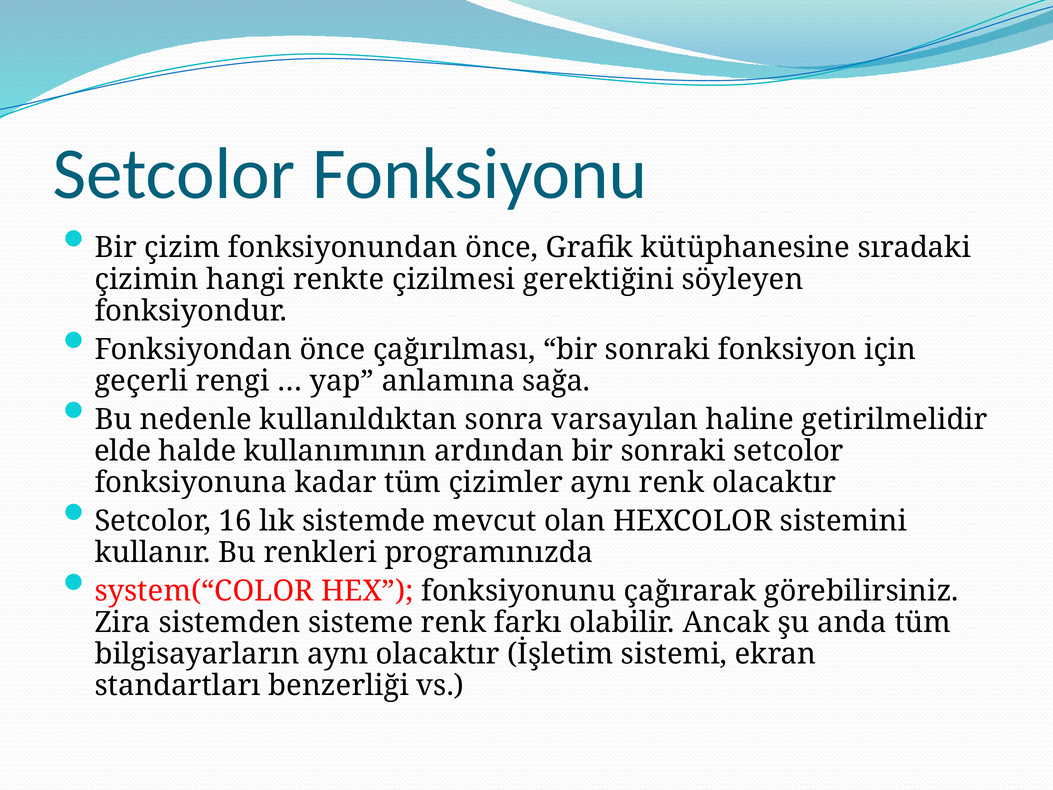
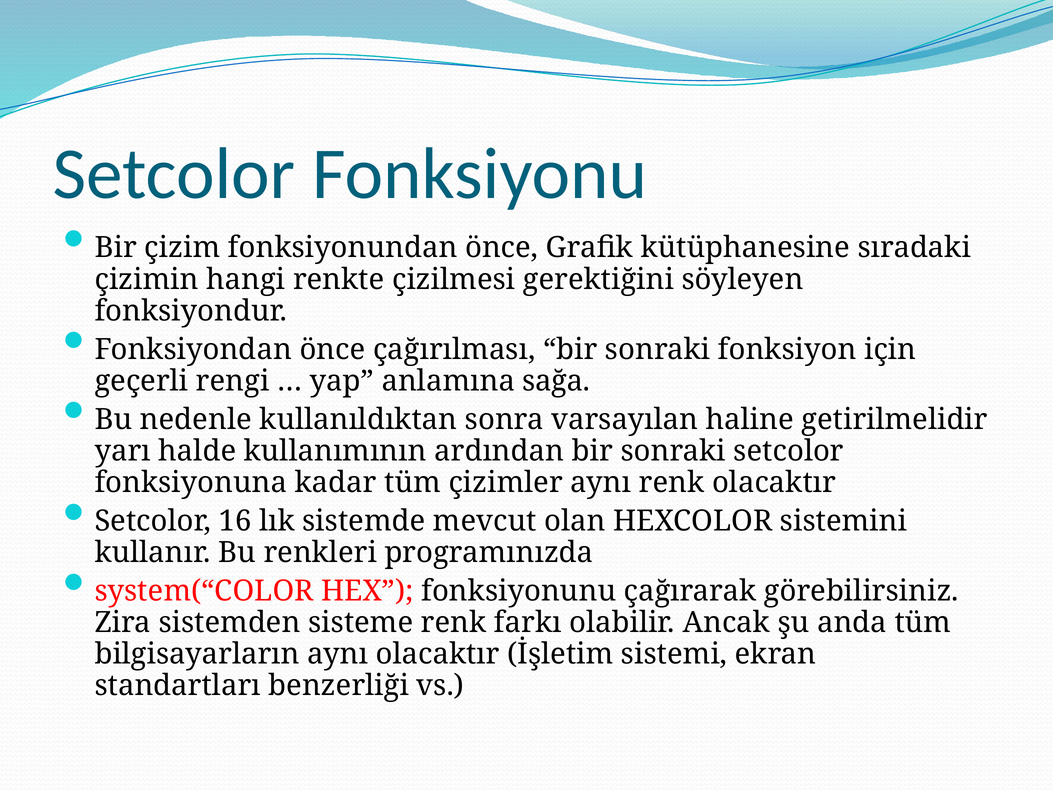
elde: elde -> yarı
